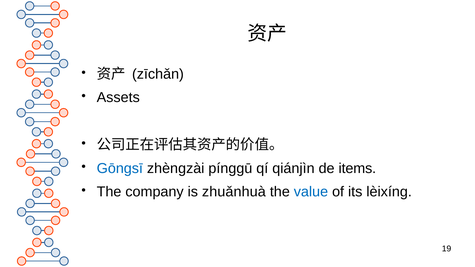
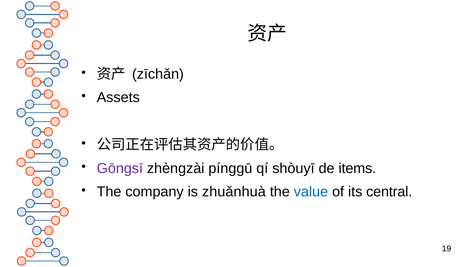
Gōngsī colour: blue -> purple
qiánjìn: qiánjìn -> shòuyī
lèixíng: lèixíng -> central
